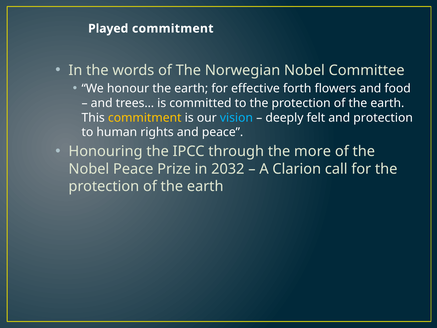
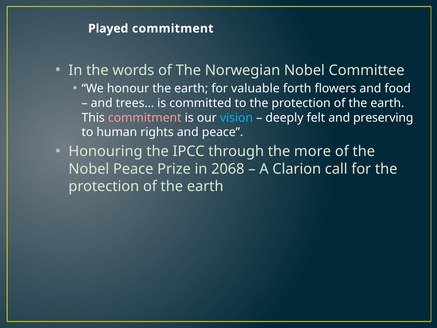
effective: effective -> valuable
commitment at (145, 118) colour: yellow -> pink
and protection: protection -> preserving
2032: 2032 -> 2068
